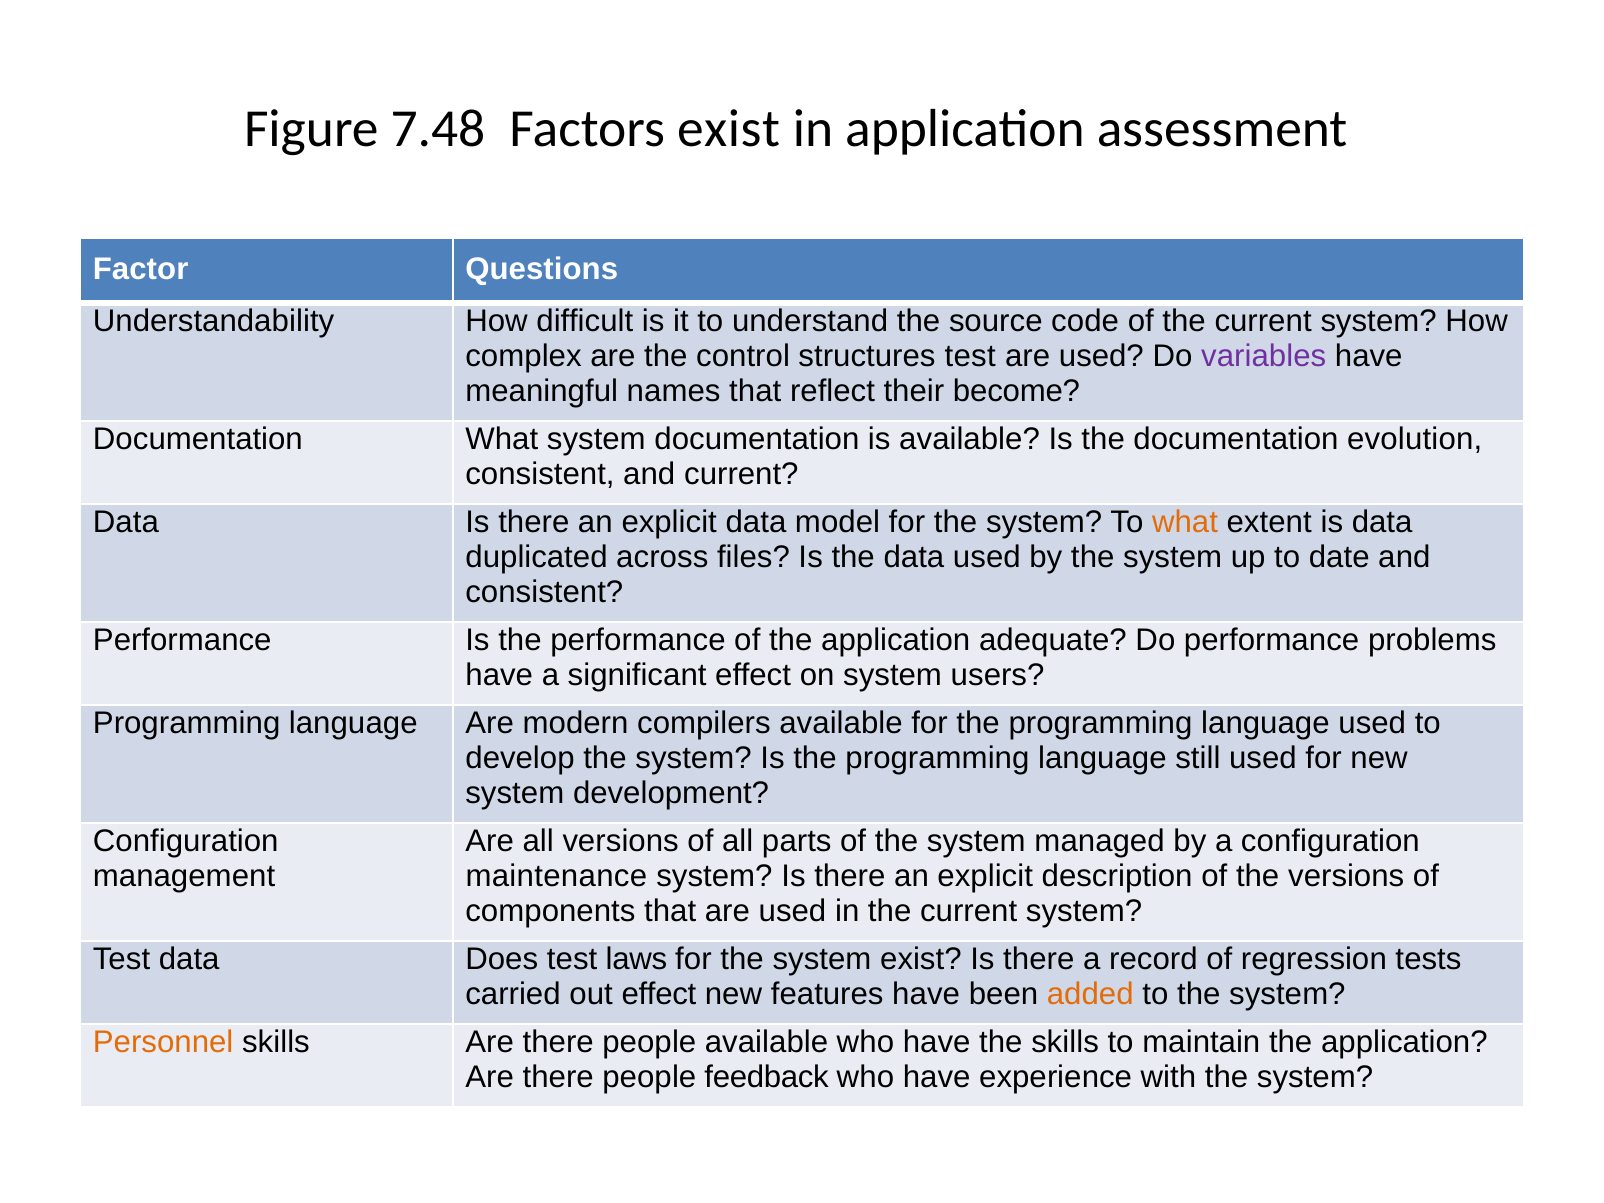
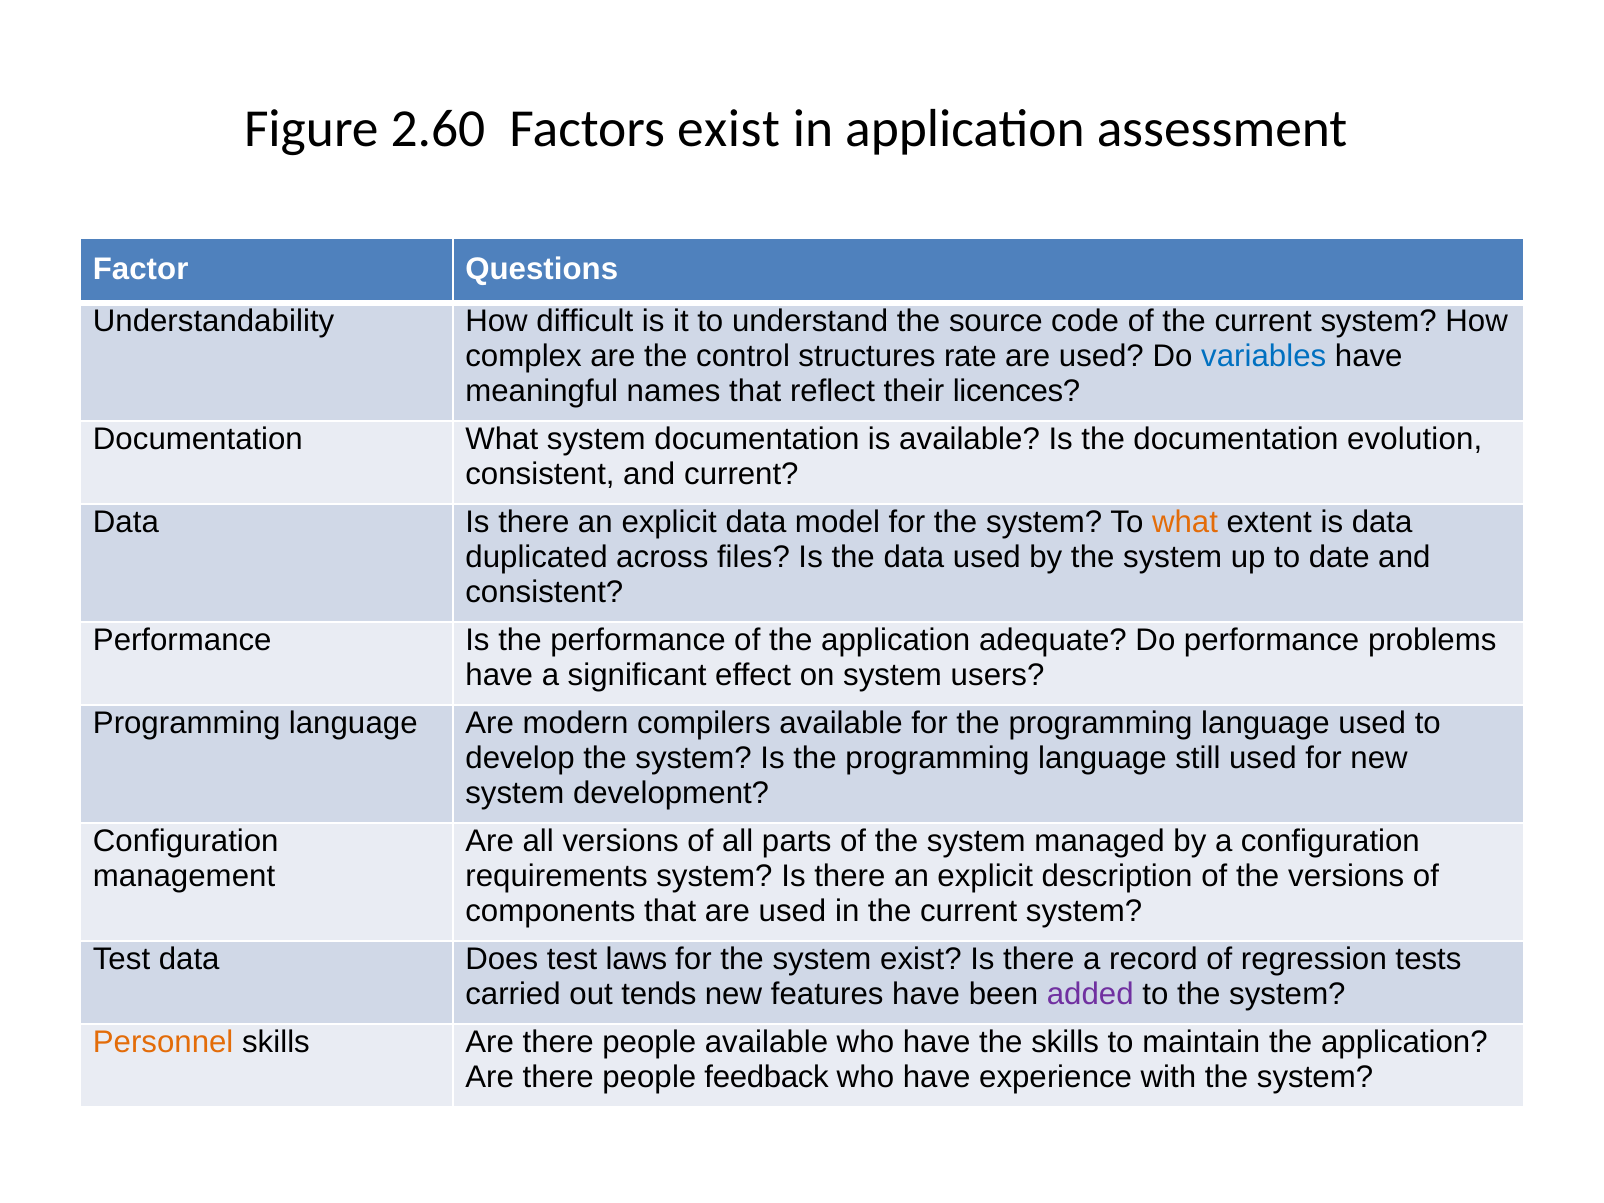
7.48: 7.48 -> 2.60
structures test: test -> rate
variables colour: purple -> blue
become: become -> licences
maintenance: maintenance -> requirements
out effect: effect -> tends
added colour: orange -> purple
